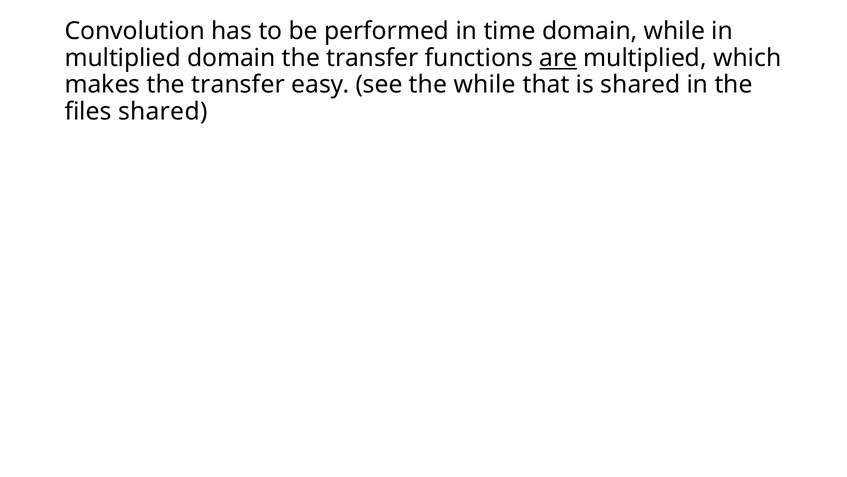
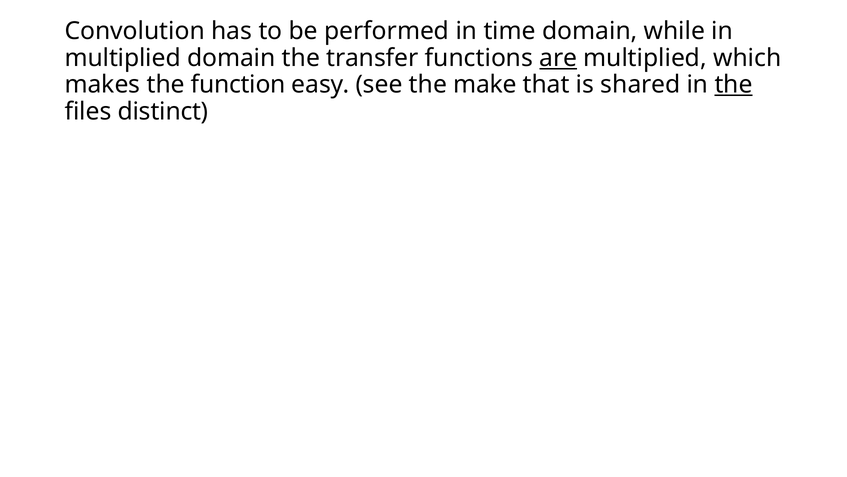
makes the transfer: transfer -> function
the while: while -> make
the at (734, 85) underline: none -> present
files shared: shared -> distinct
